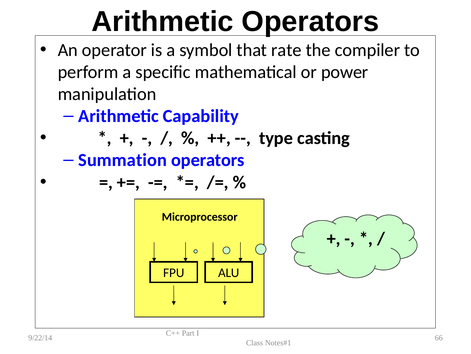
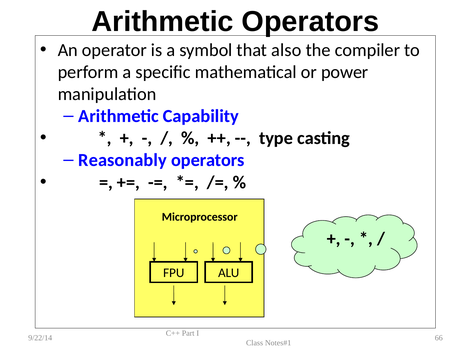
rate: rate -> also
Summation: Summation -> Reasonably
